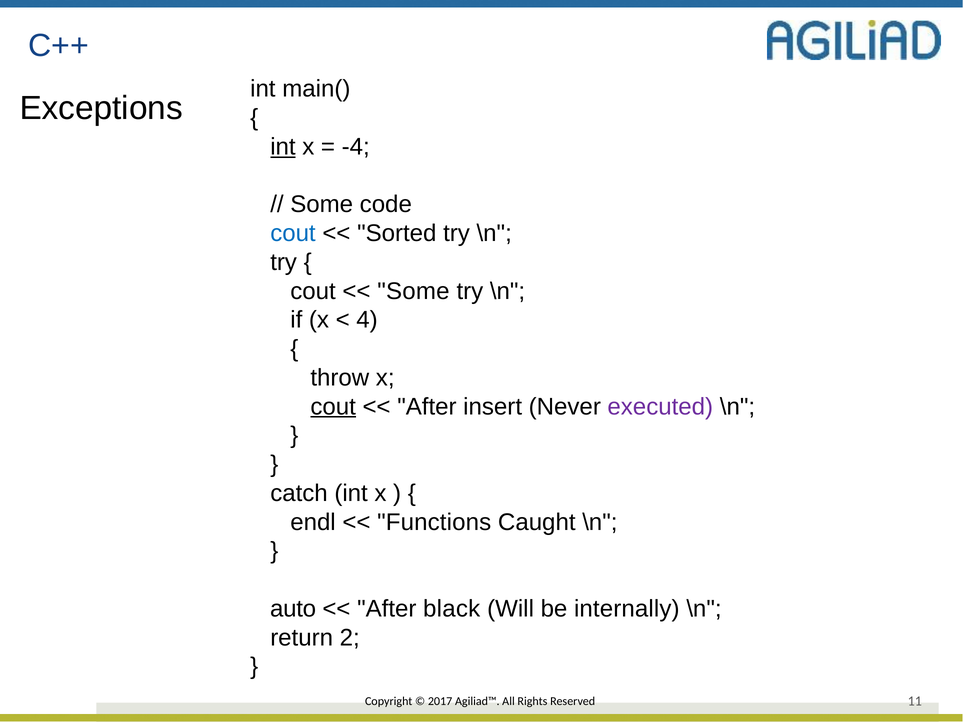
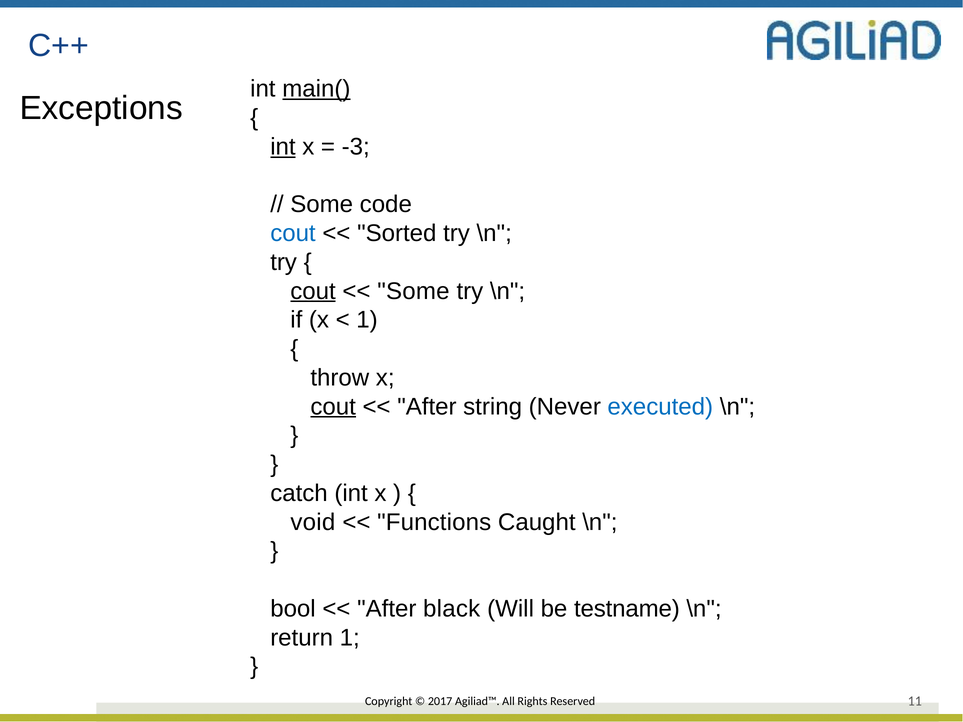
main( underline: none -> present
-4: -4 -> -3
cout at (313, 291) underline: none -> present
4 at (367, 320): 4 -> 1
insert: insert -> string
executed colour: purple -> blue
endl: endl -> void
auto: auto -> bool
internally: internally -> testname
return 2: 2 -> 1
